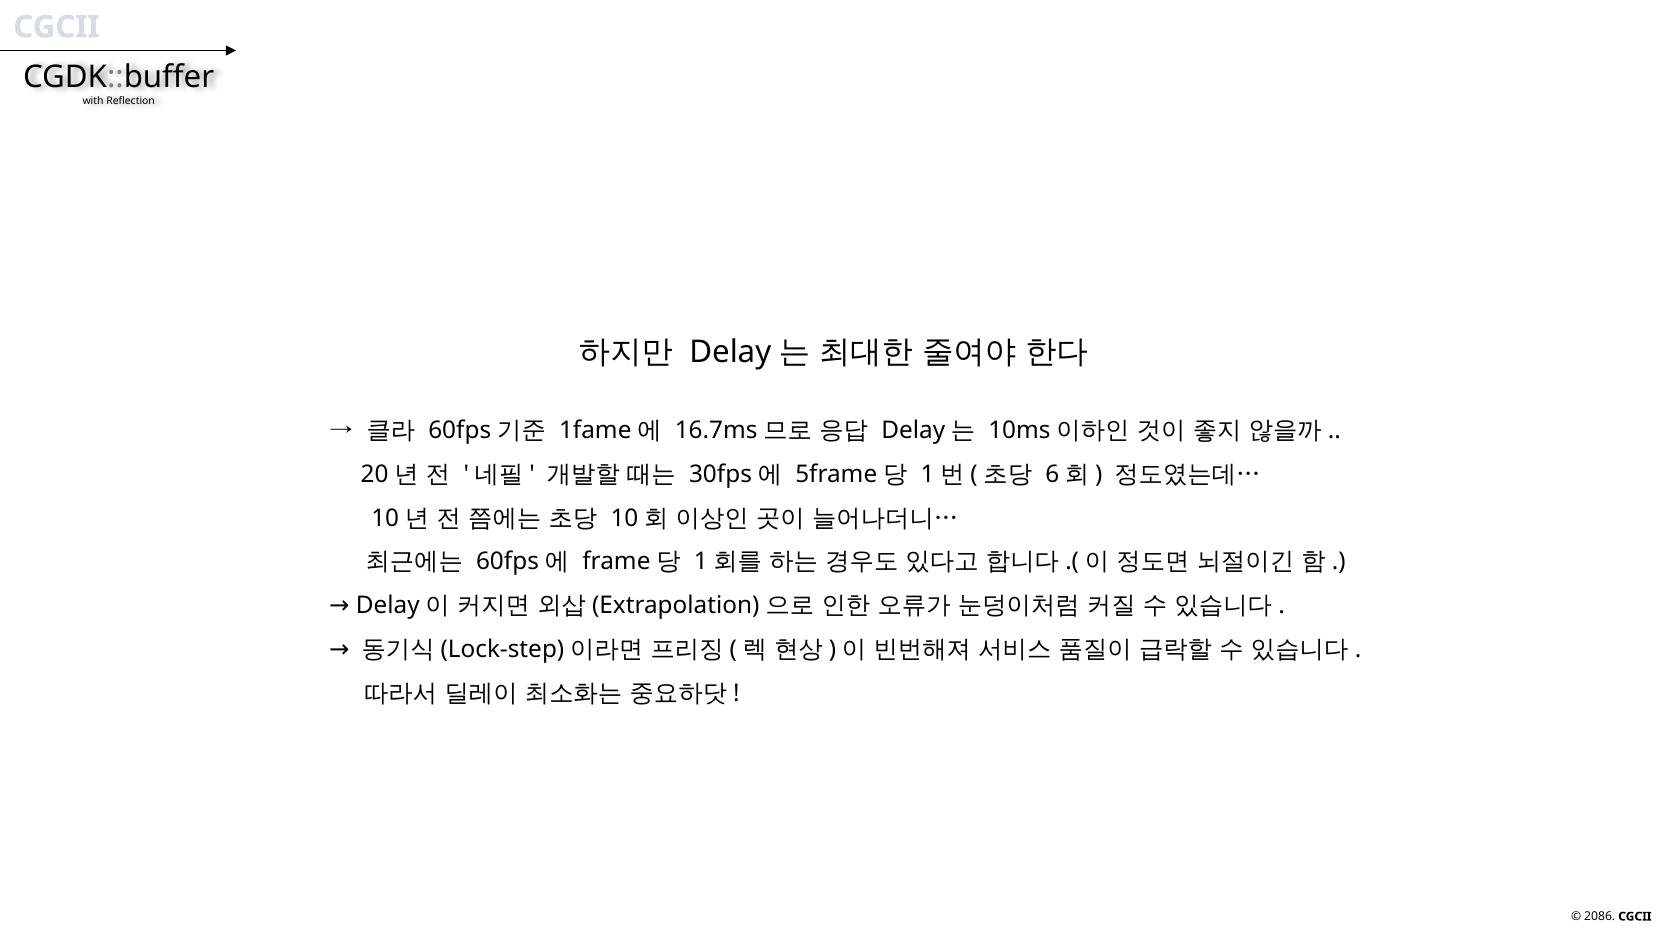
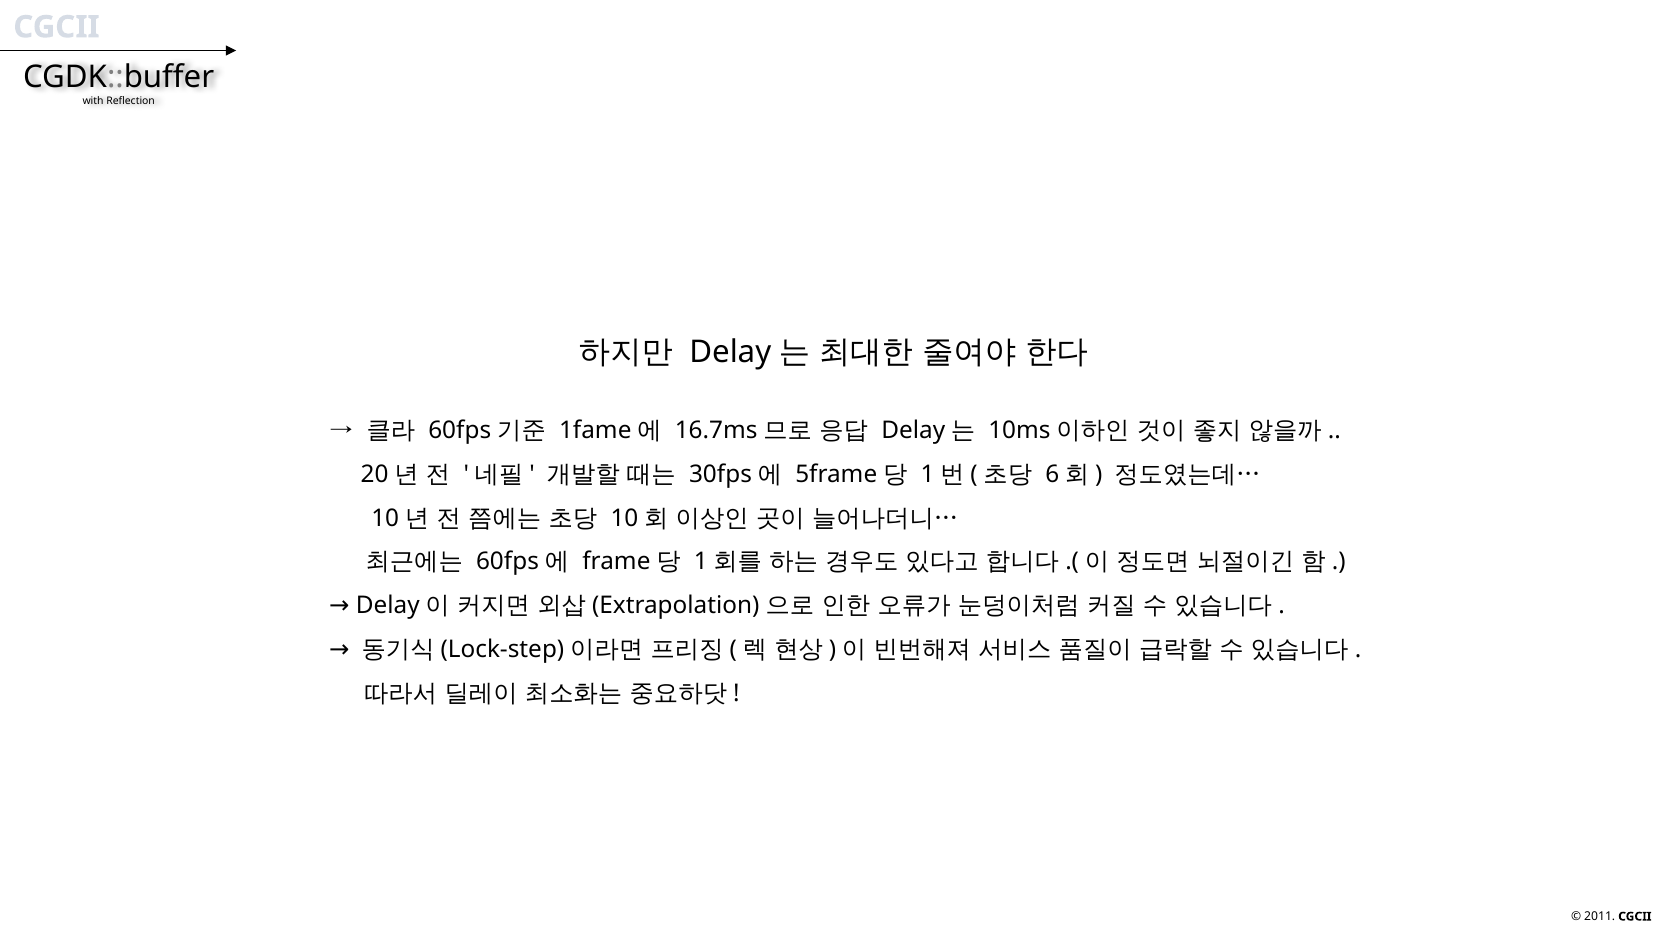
2086: 2086 -> 2011
